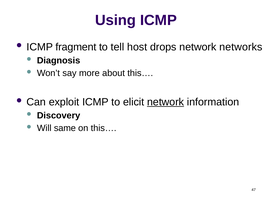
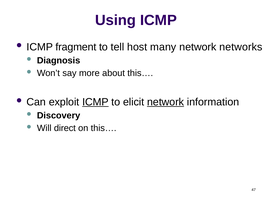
drops: drops -> many
ICMP at (95, 102) underline: none -> present
same: same -> direct
